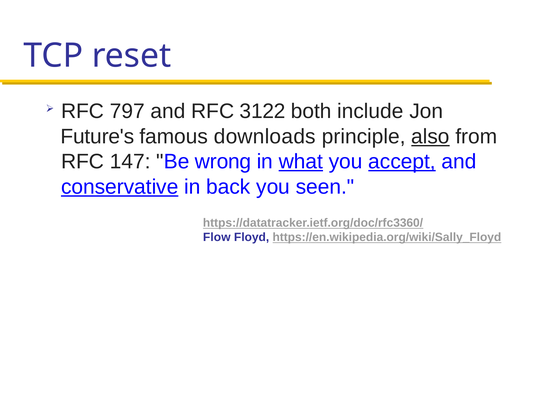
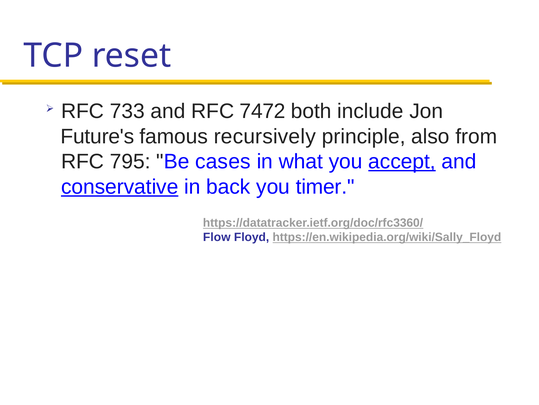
797: 797 -> 733
3122: 3122 -> 7472
downloads: downloads -> recursively
also underline: present -> none
147: 147 -> 795
wrong: wrong -> cases
what underline: present -> none
seen: seen -> timer
